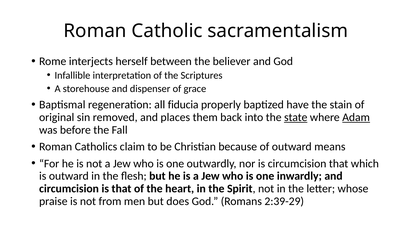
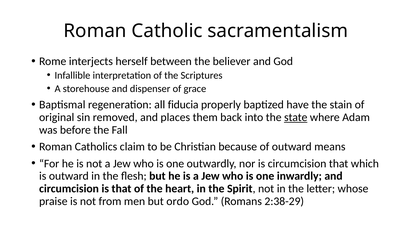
Adam underline: present -> none
does: does -> ordo
2:39-29: 2:39-29 -> 2:38-29
